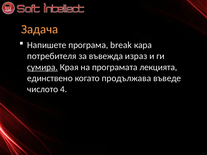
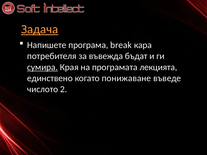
Задача underline: none -> present
израз: израз -> бъдат
продължава: продължава -> понижаване
4: 4 -> 2
